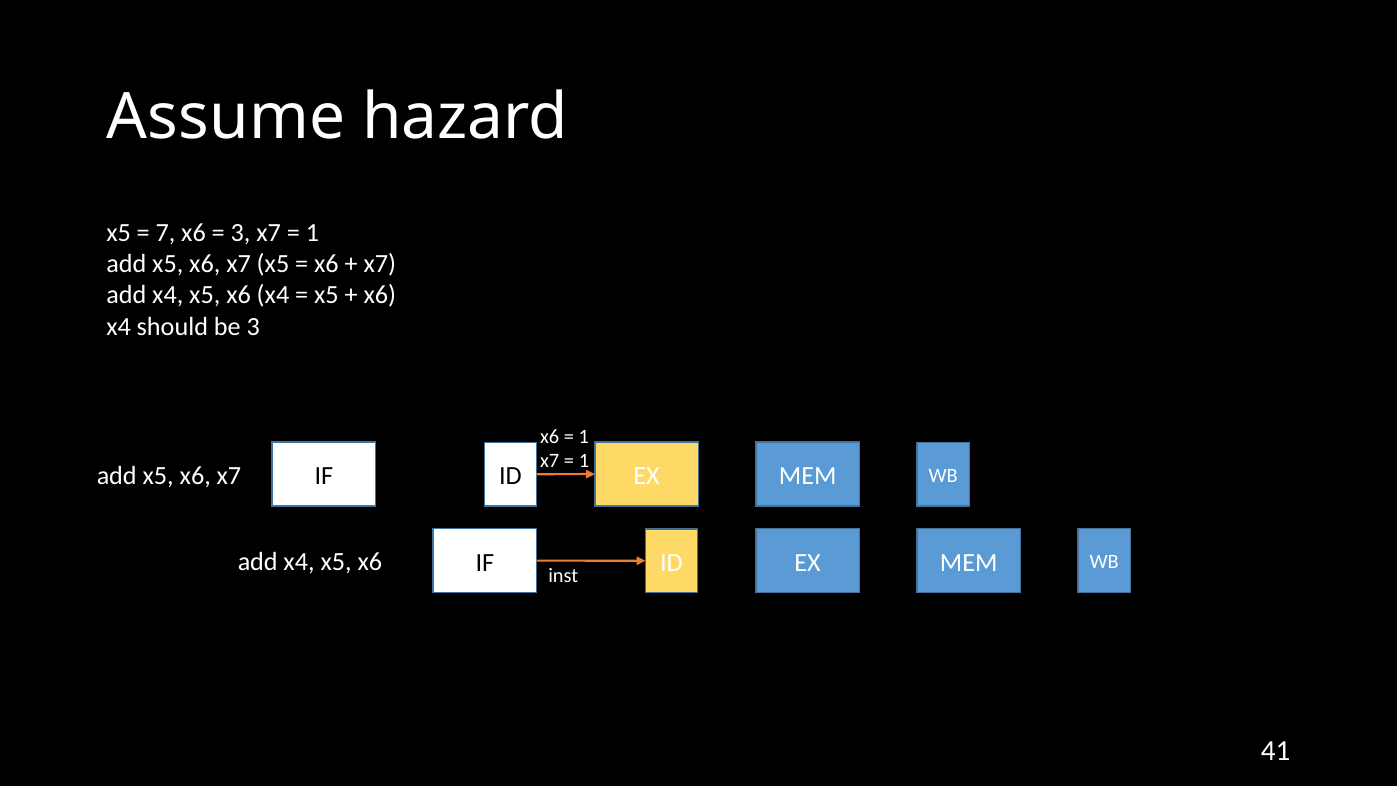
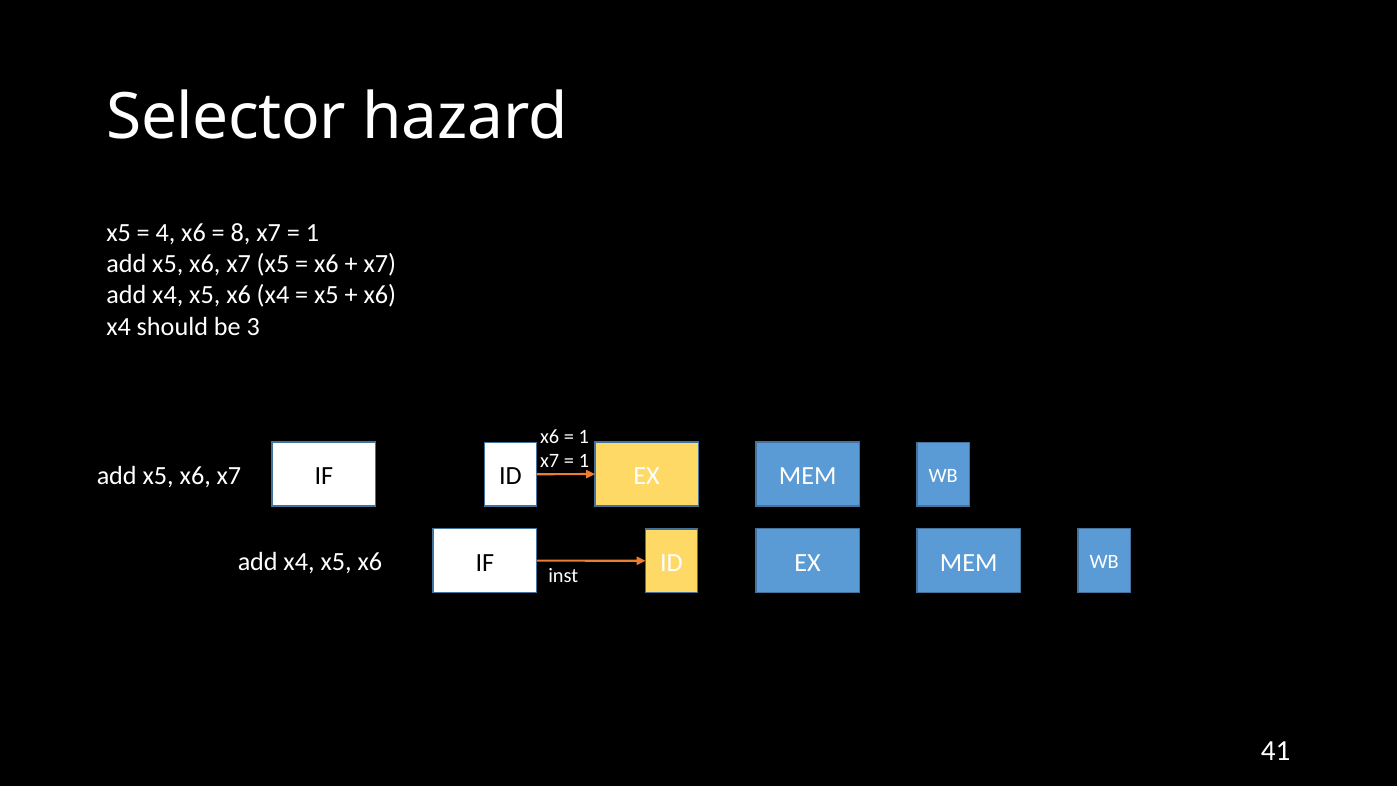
Assume: Assume -> Selector
7: 7 -> 4
3 at (241, 232): 3 -> 8
